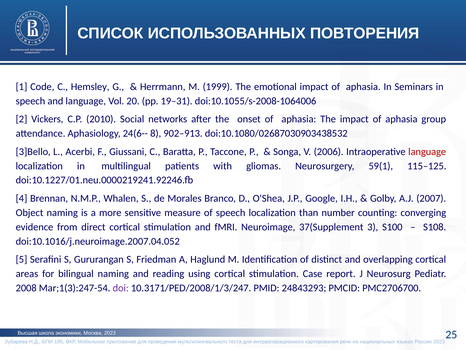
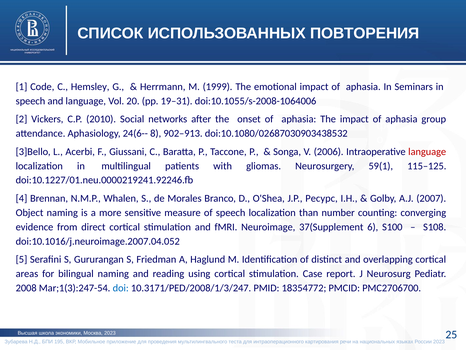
Google: Google -> Ресурс
3: 3 -> 6
doi colour: purple -> blue
24843293: 24843293 -> 18354772
